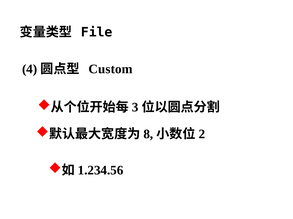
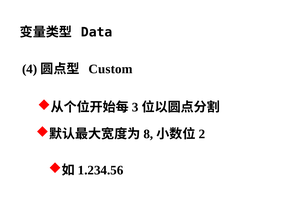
File: File -> Data
